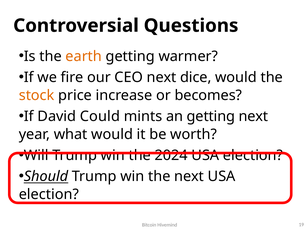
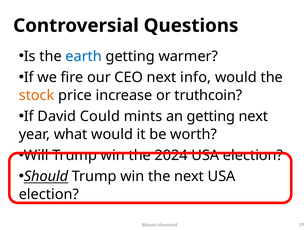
earth colour: orange -> blue
dice: dice -> info
becomes: becomes -> truthcoin
